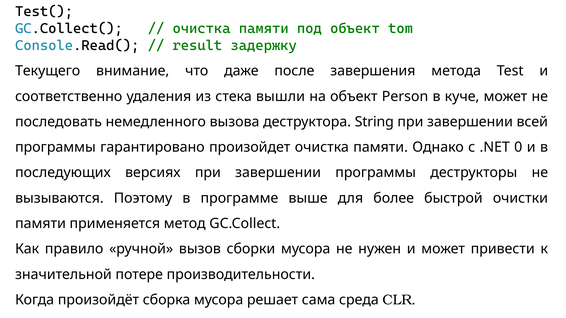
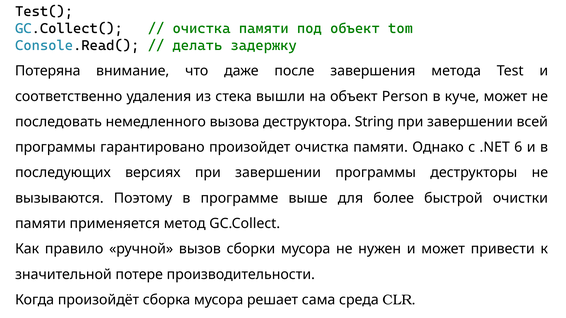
result: result -> делать
Текущего: Текущего -> Потеряна
0: 0 -> 6
